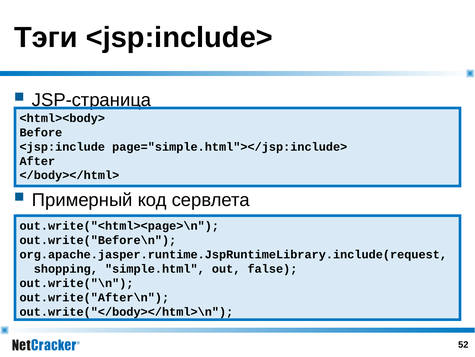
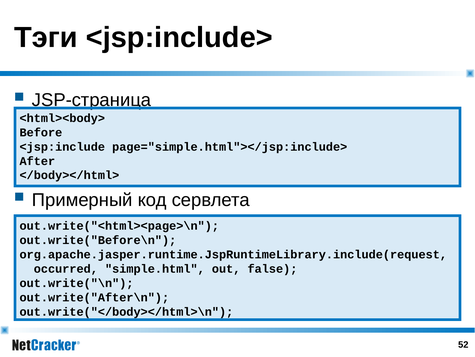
shopping: shopping -> occurred
